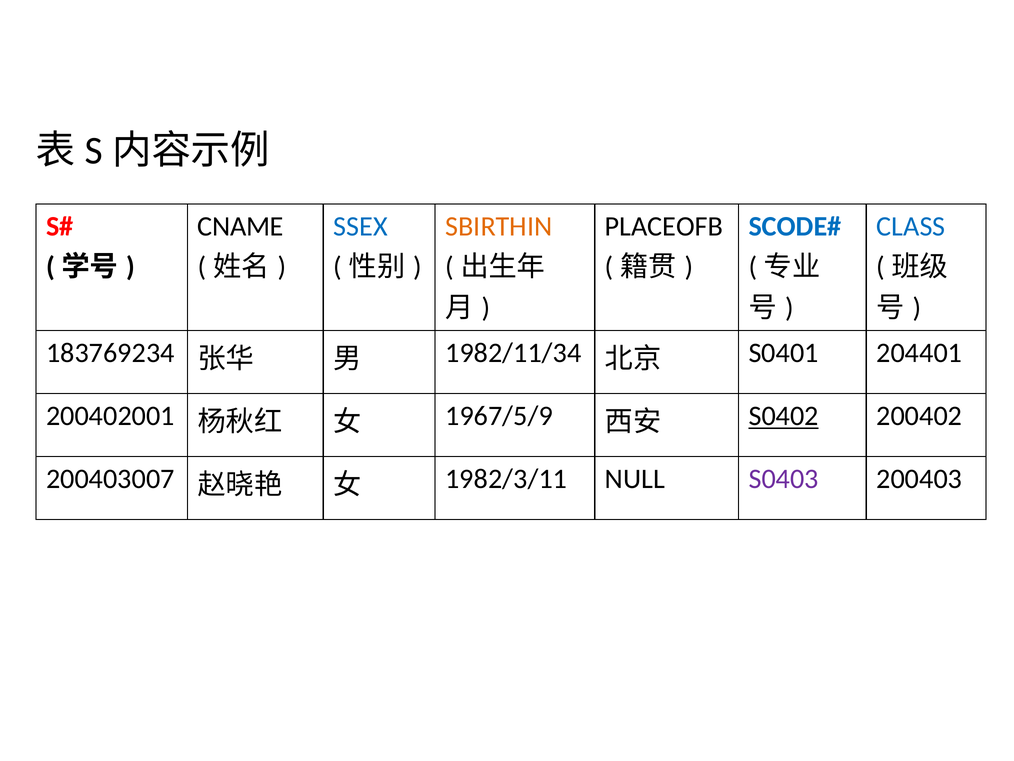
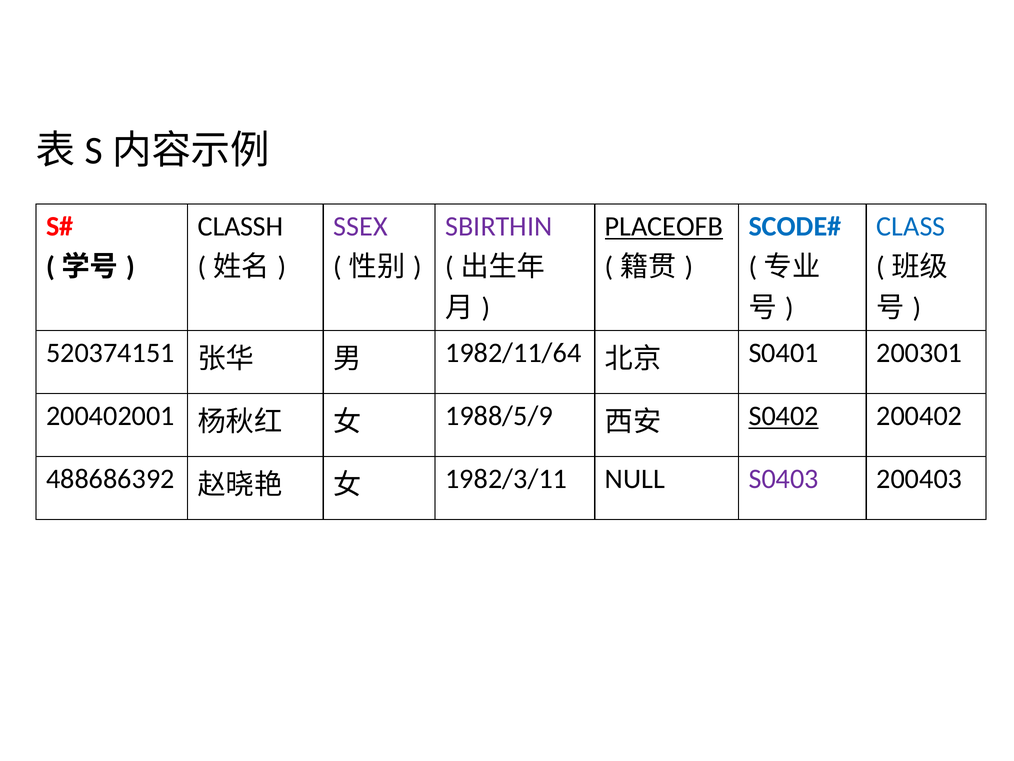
CNAME: CNAME -> CLASSH
SSEX colour: blue -> purple
SBIRTHIN colour: orange -> purple
PLACEOFB underline: none -> present
183769234: 183769234 -> 520374151
1982/11/34: 1982/11/34 -> 1982/11/64
204401: 204401 -> 200301
1967/5/9: 1967/5/9 -> 1988/5/9
200403007: 200403007 -> 488686392
